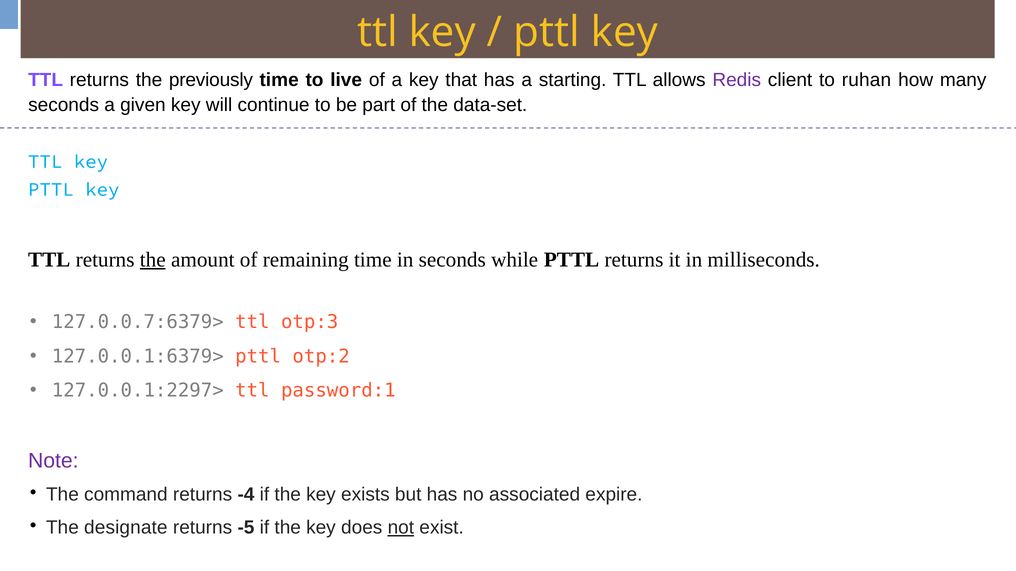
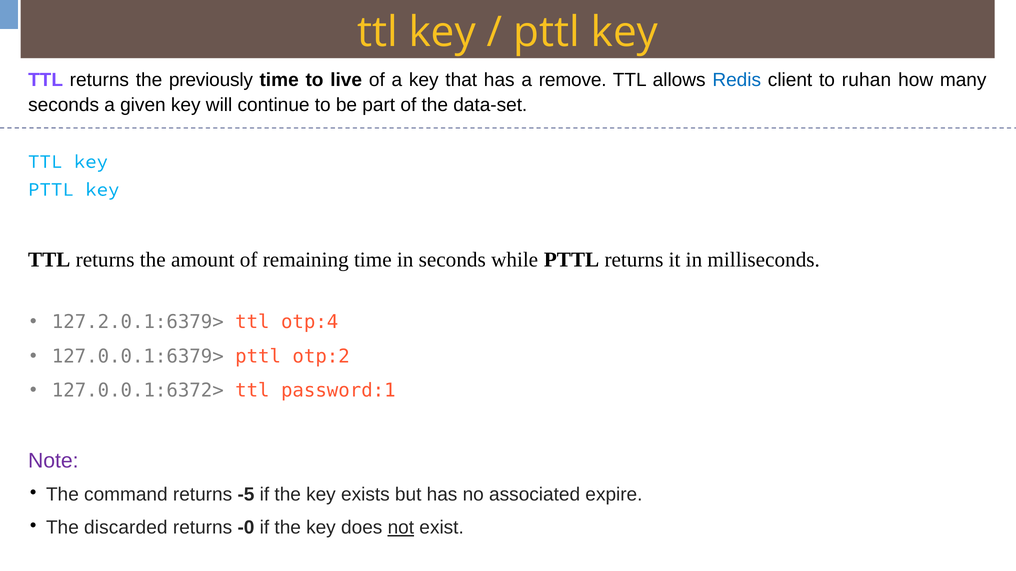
starting: starting -> remove
Redis colour: purple -> blue
the at (153, 260) underline: present -> none
127.0.0.7:6379>: 127.0.0.7:6379> -> 127.2.0.1:6379>
otp:3: otp:3 -> otp:4
127.0.0.1:2297>: 127.0.0.1:2297> -> 127.0.0.1:6372>
-4: -4 -> -5
designate: designate -> discarded
-5: -5 -> -0
